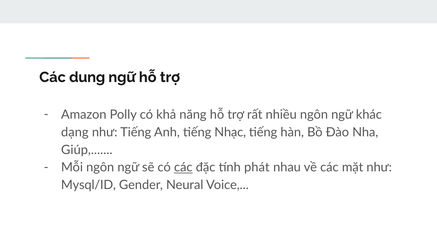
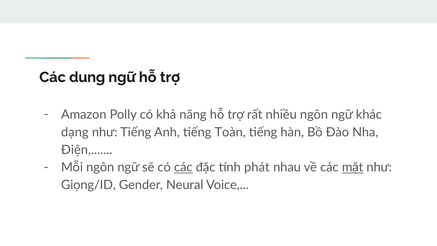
Nhạc: Nhạc -> Toàn
Giúp: Giúp -> Điện
mặt underline: none -> present
Mysql/ID: Mysql/ID -> Giọng/ID
